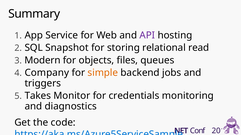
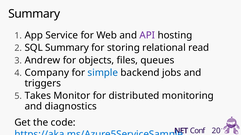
SQL Snapshot: Snapshot -> Summary
Modern: Modern -> Andrew
simple colour: orange -> blue
credentials: credentials -> distributed
